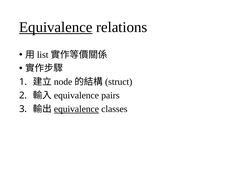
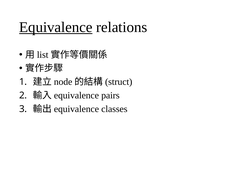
equivalence at (76, 109) underline: present -> none
